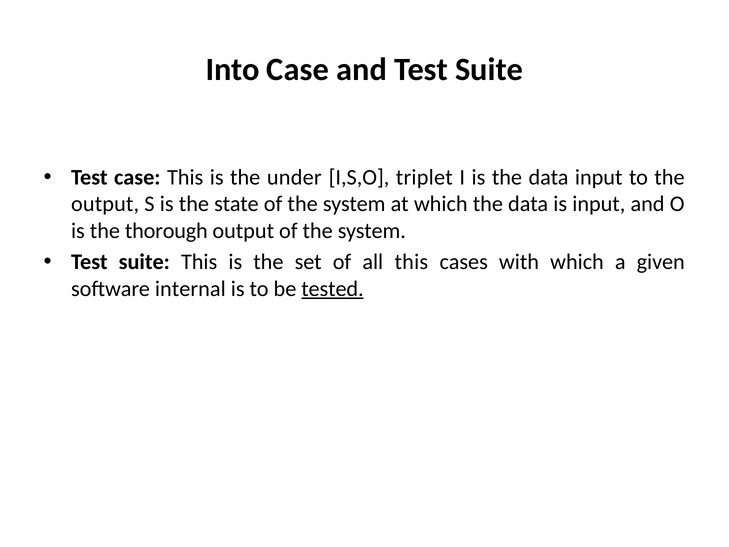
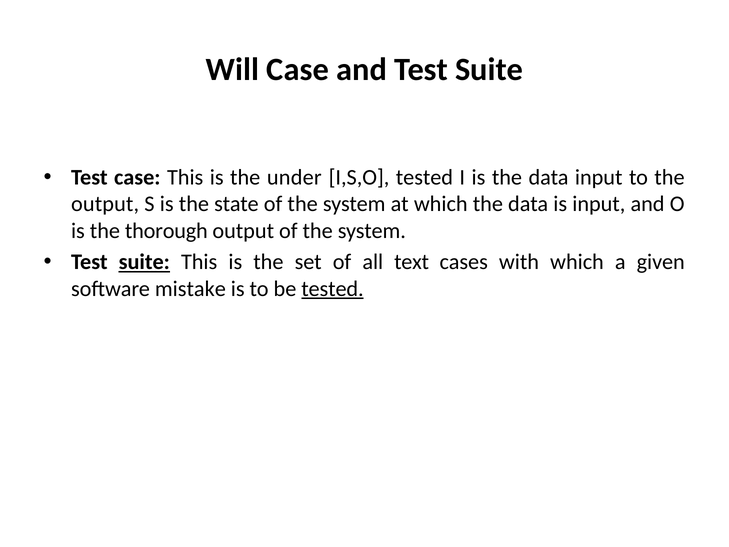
Into: Into -> Will
I,S,O triplet: triplet -> tested
suite at (144, 262) underline: none -> present
all this: this -> text
internal: internal -> mistake
